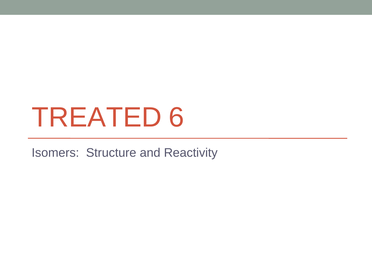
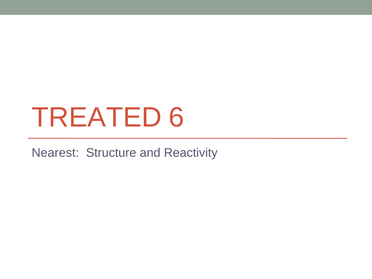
Isomers: Isomers -> Nearest
